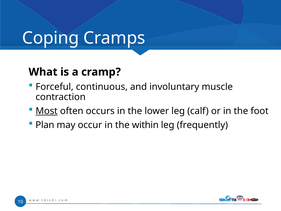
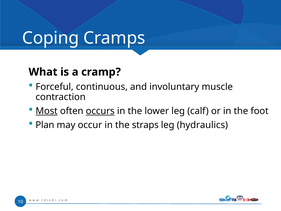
occurs underline: none -> present
within: within -> straps
frequently: frequently -> hydraulics
